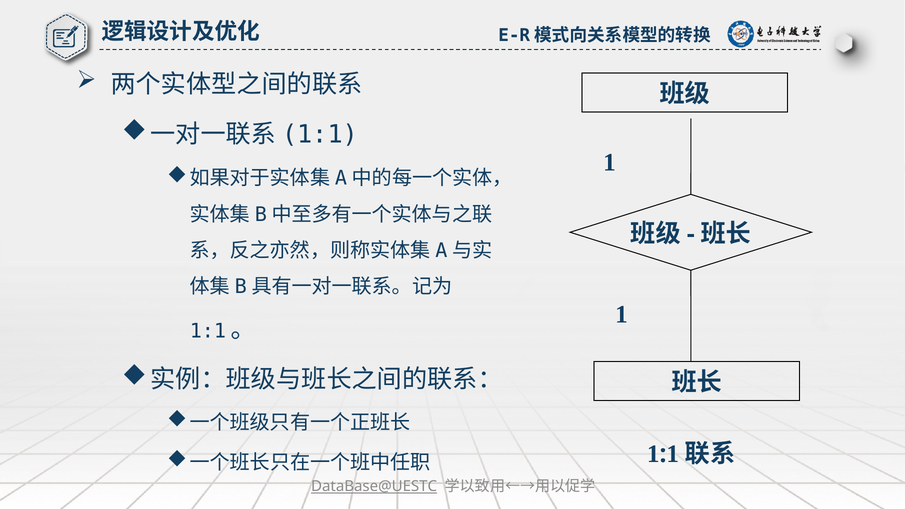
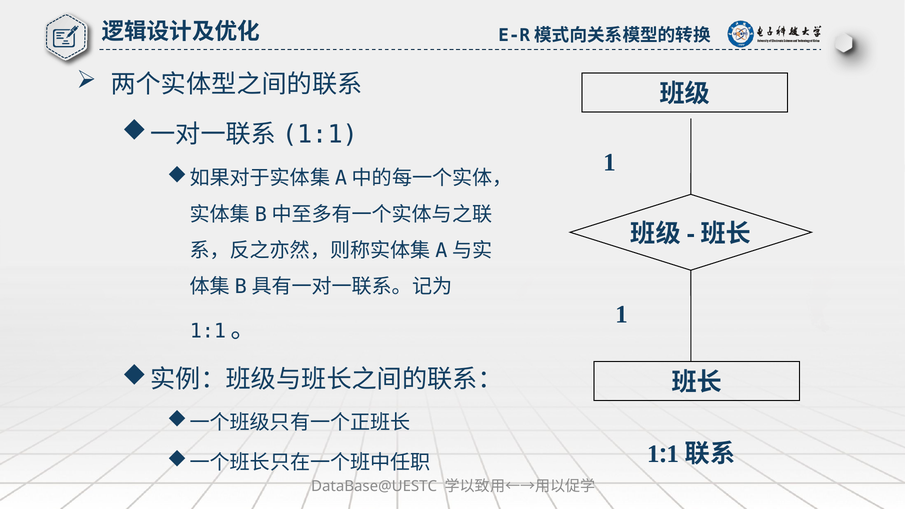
DataBase@UESTC underline: present -> none
